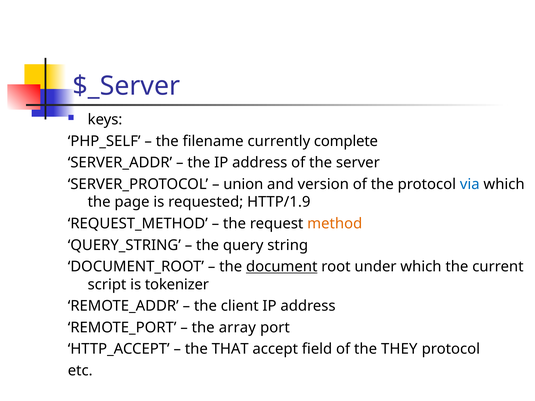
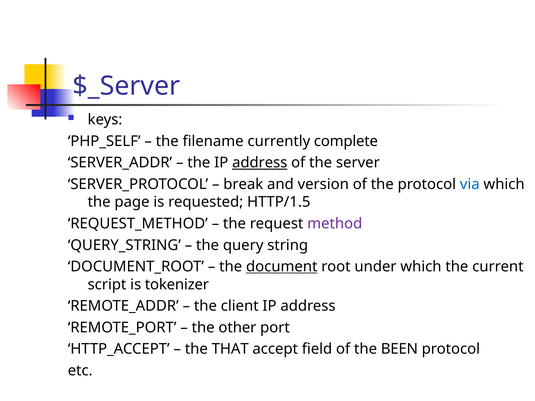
address at (260, 163) underline: none -> present
union: union -> break
HTTP/1.9: HTTP/1.9 -> HTTP/1.5
method colour: orange -> purple
array: array -> other
THEY: THEY -> BEEN
